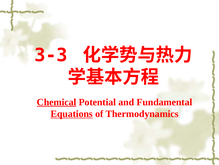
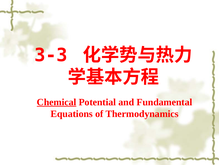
Equations underline: present -> none
